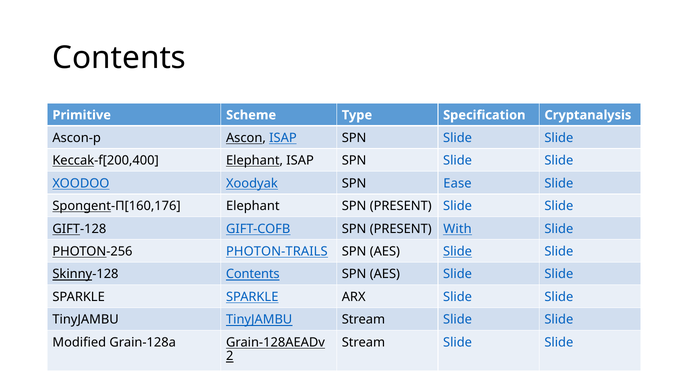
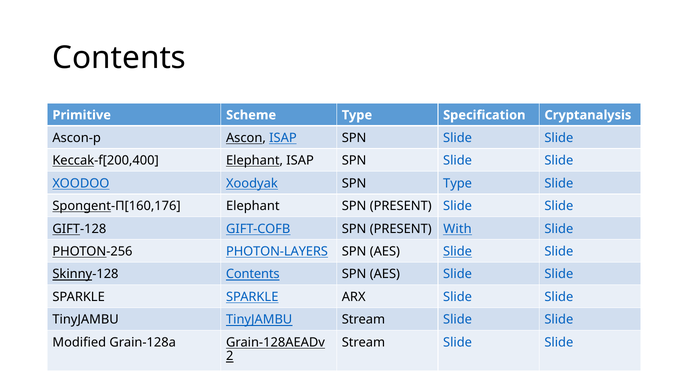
SPN Ease: Ease -> Type
PHOTON-TRAILS: PHOTON-TRAILS -> PHOTON-LAYERS
